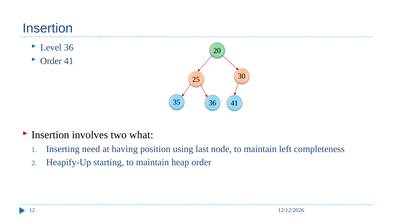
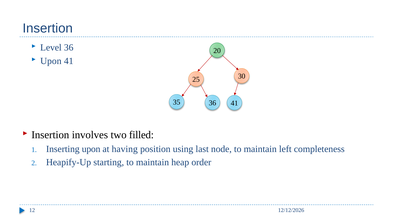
Order at (51, 61): Order -> Upon
what: what -> filled
Inserting need: need -> upon
